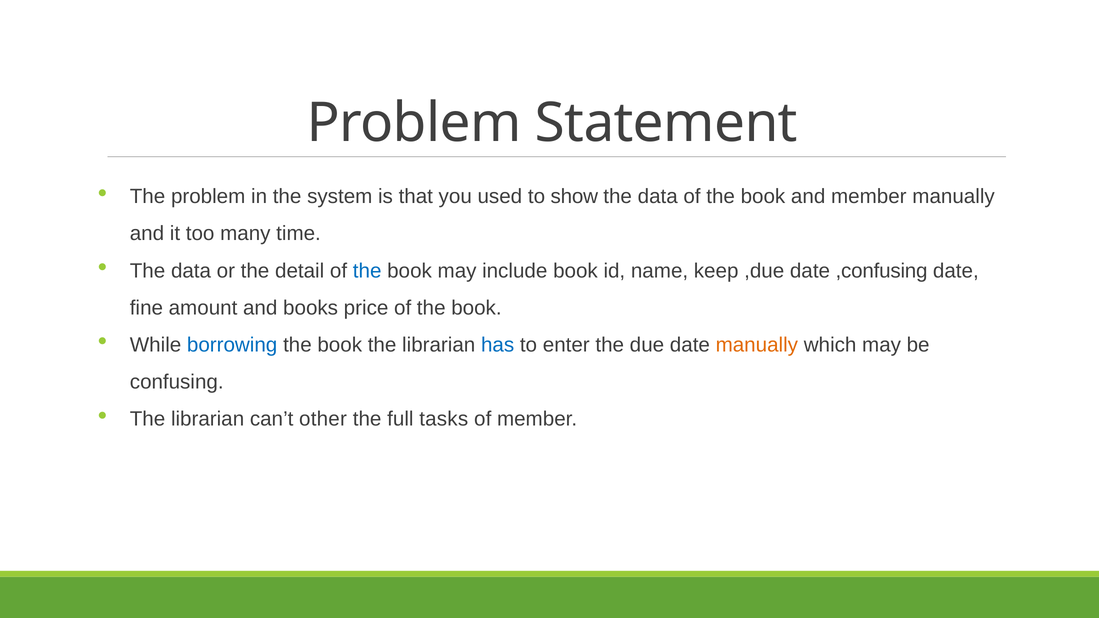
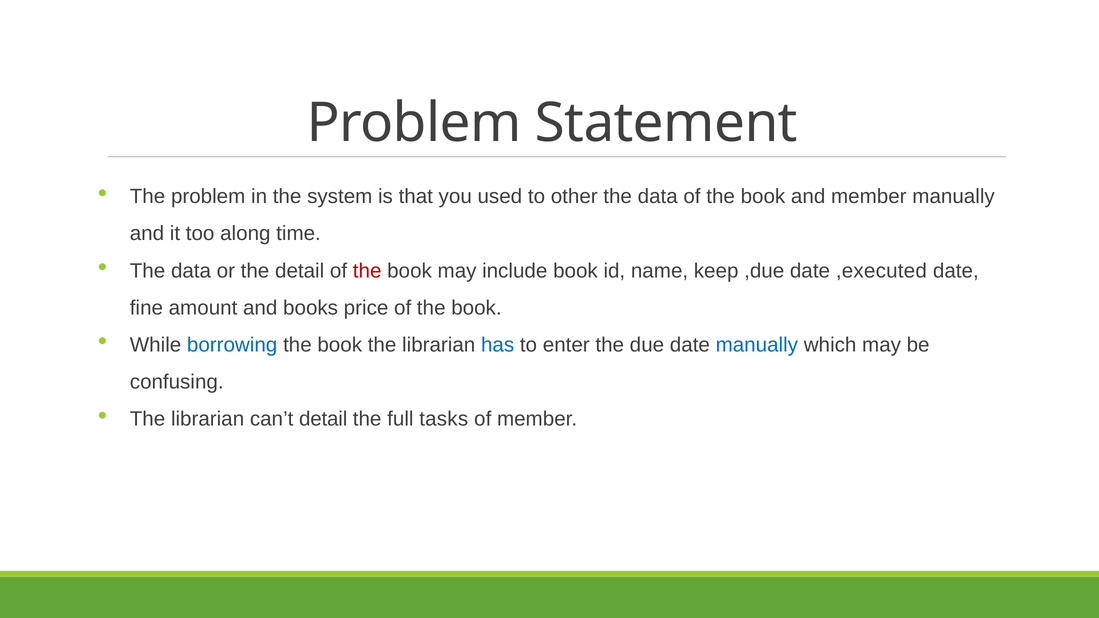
show: show -> other
many: many -> along
the at (367, 271) colour: blue -> red
,confusing: ,confusing -> ,executed
manually at (757, 345) colour: orange -> blue
can’t other: other -> detail
